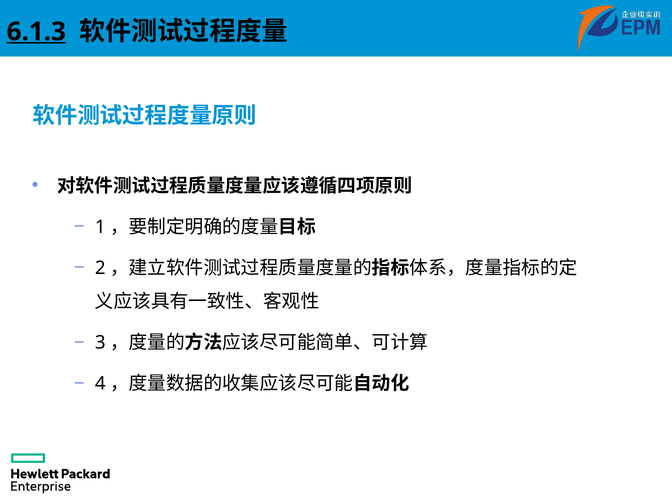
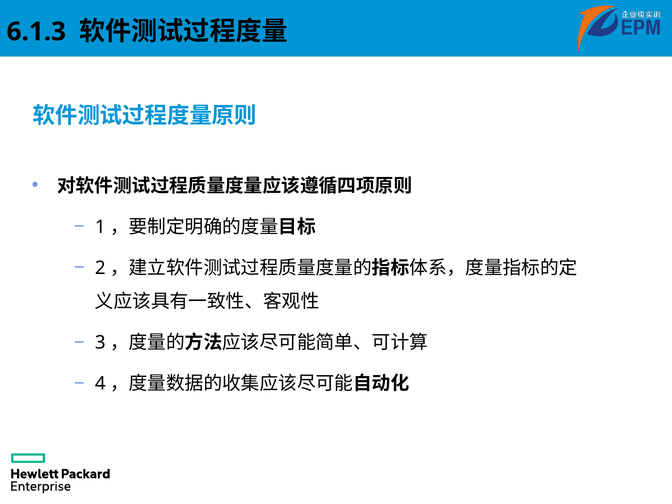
6.1.3 underline: present -> none
